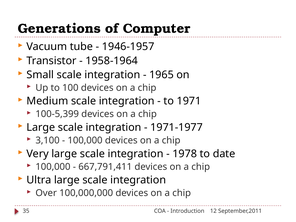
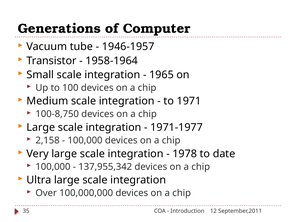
100-5,399: 100-5,399 -> 100-8,750
3,100: 3,100 -> 2,158
667,791,411: 667,791,411 -> 137,955,342
